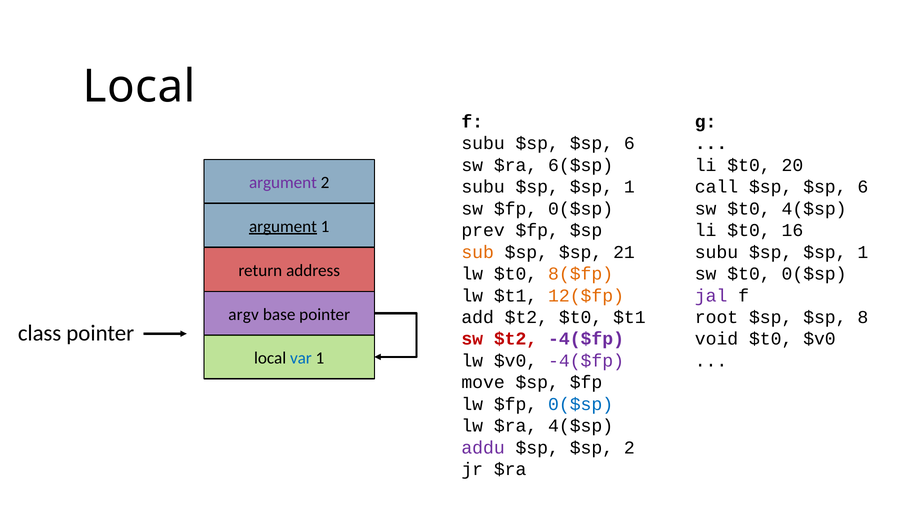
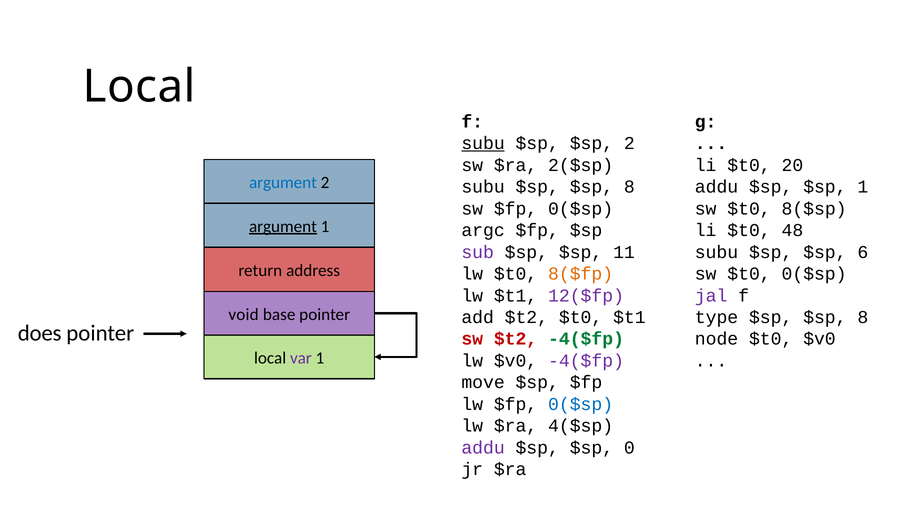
subu at (483, 143) underline: none -> present
6 at (629, 143): 6 -> 2
6($sp: 6($sp -> 2($sp
argument at (283, 182) colour: purple -> blue
1 at (629, 187): 1 -> 8
call at (717, 187): call -> addu
6 at (863, 187): 6 -> 1
$t0 4($sp: 4($sp -> 8($sp
prev: prev -> argc
16: 16 -> 48
sub colour: orange -> purple
21: 21 -> 11
1 at (863, 252): 1 -> 6
12($fp colour: orange -> purple
argv: argv -> void
root: root -> type
class: class -> does
-4($fp at (586, 339) colour: purple -> green
void: void -> node
var colour: blue -> purple
$sp 2: 2 -> 0
